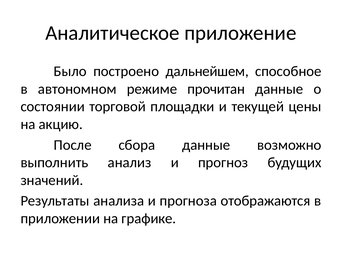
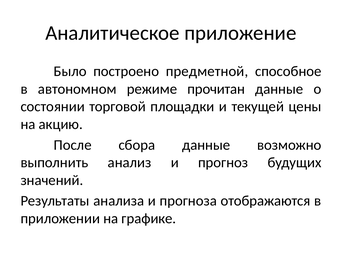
дальнейшем: дальнейшем -> предметной
